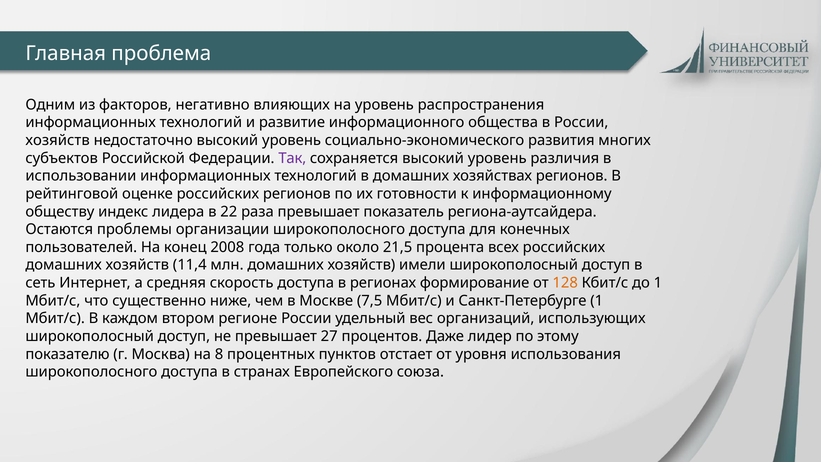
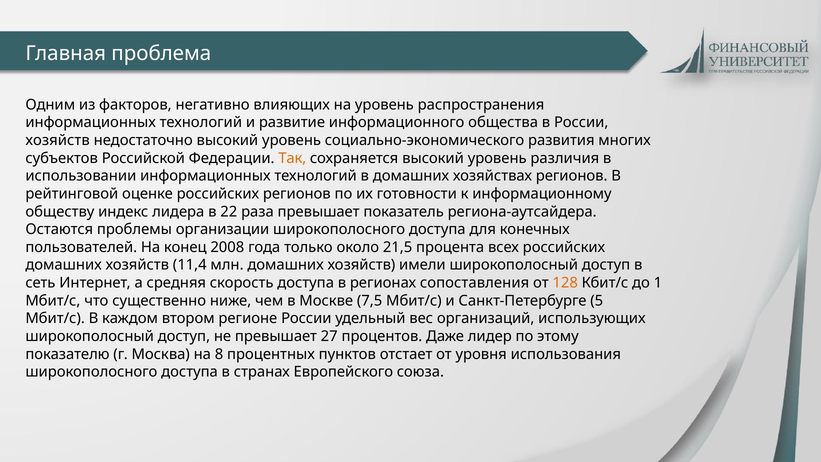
Так colour: purple -> orange
формирование: формирование -> сопоставления
Санкт-Петербурге 1: 1 -> 5
